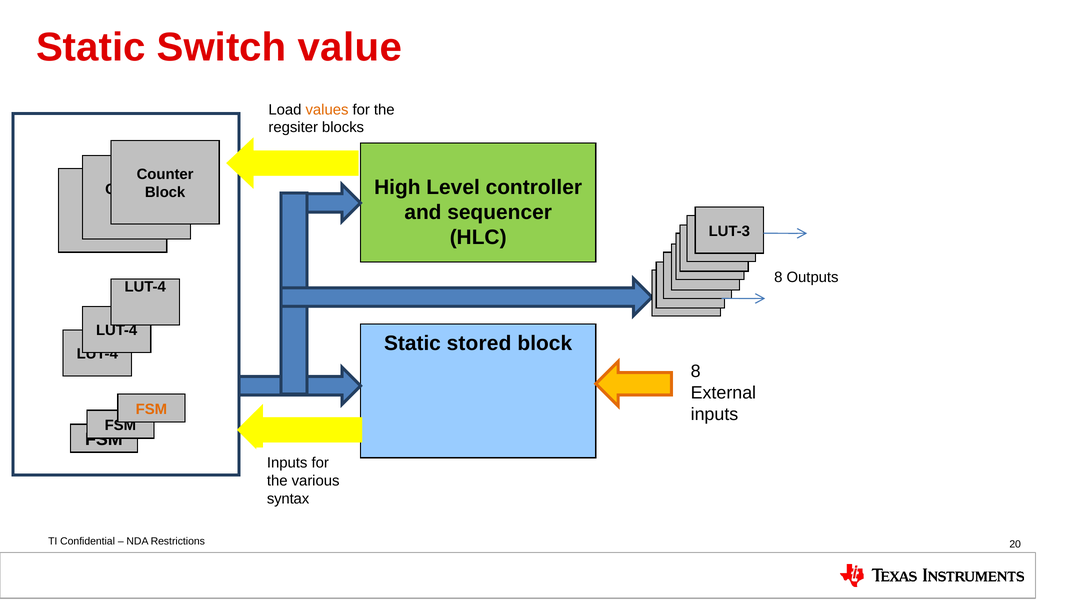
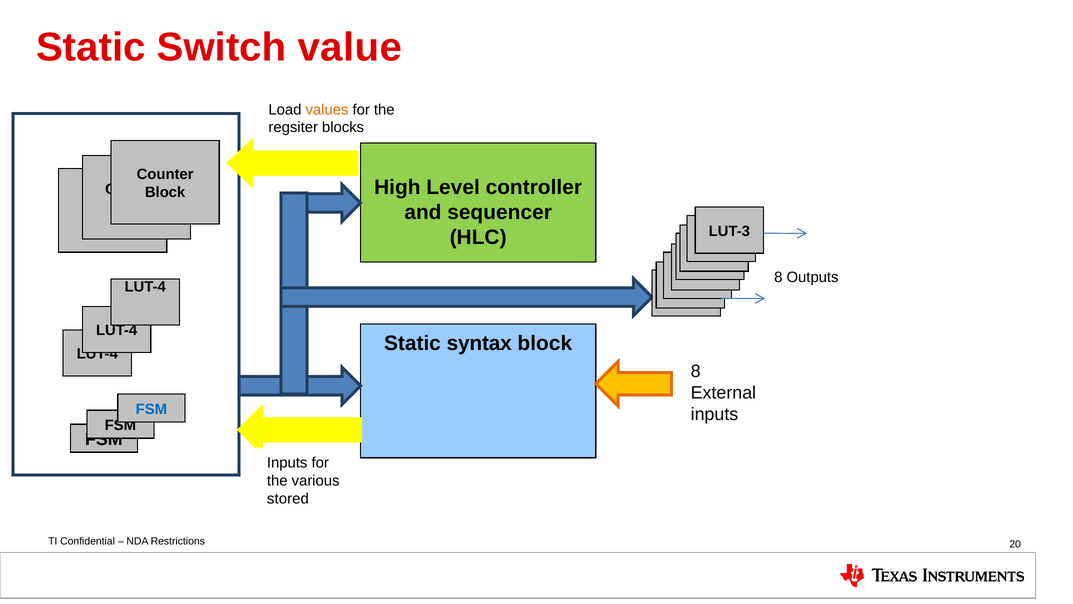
stored: stored -> syntax
FSM at (151, 409) colour: orange -> blue
syntax: syntax -> stored
